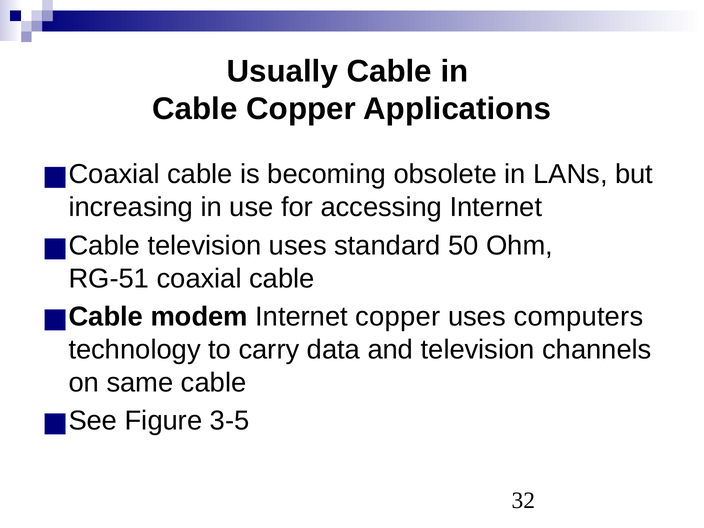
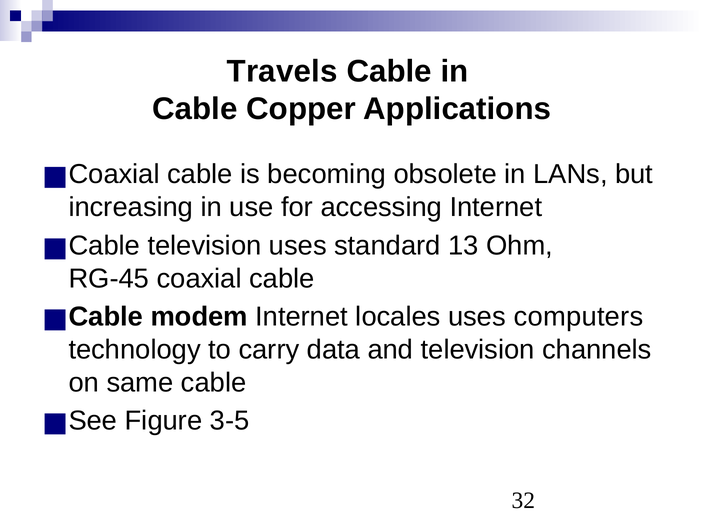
Usually: Usually -> Travels
50: 50 -> 13
RG-51: RG-51 -> RG-45
Internet copper: copper -> locales
